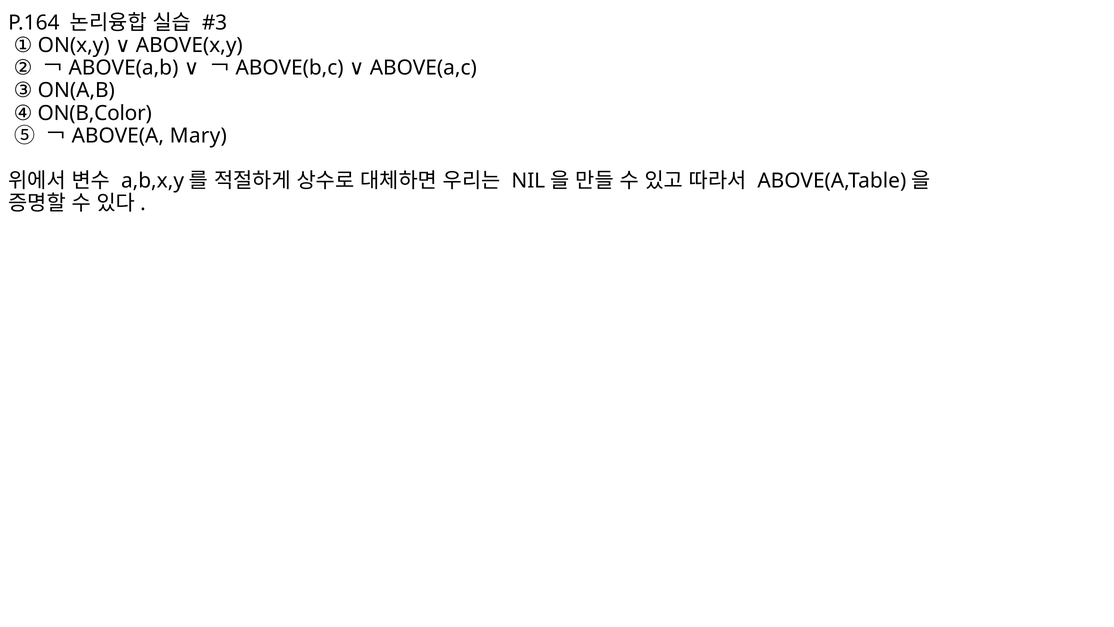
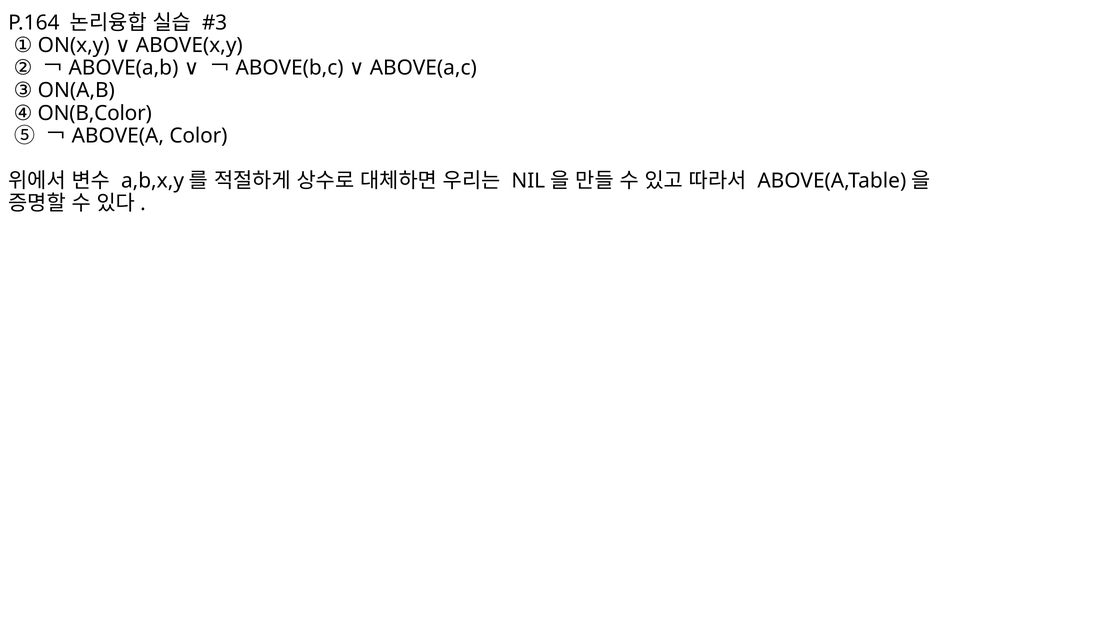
Mary: Mary -> Color
